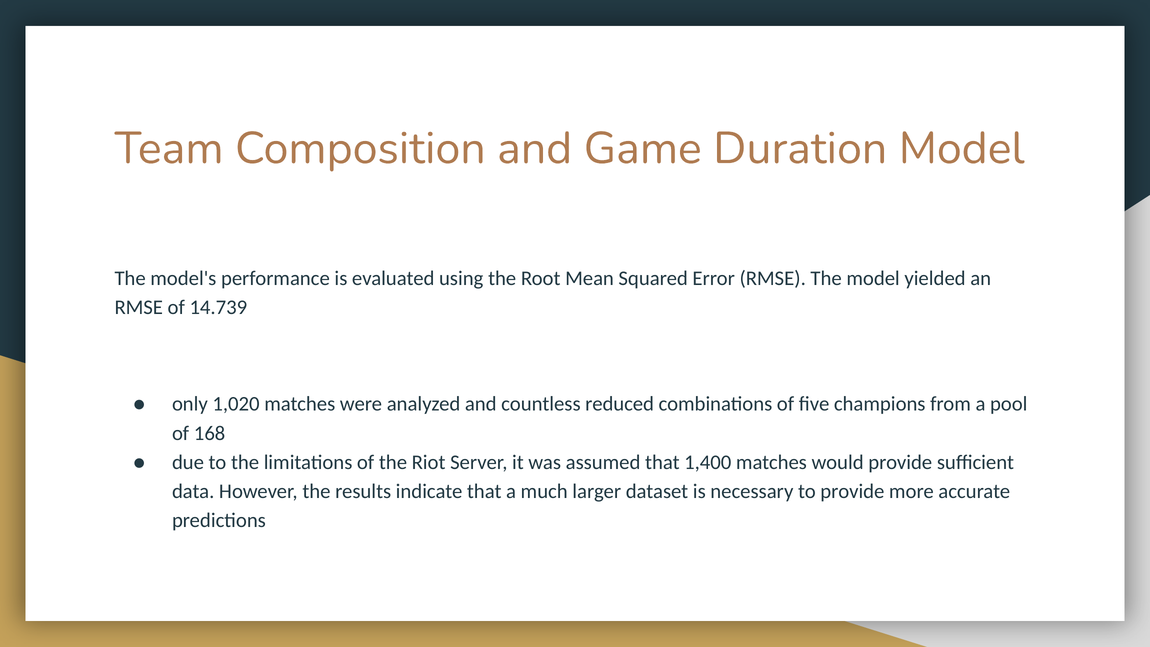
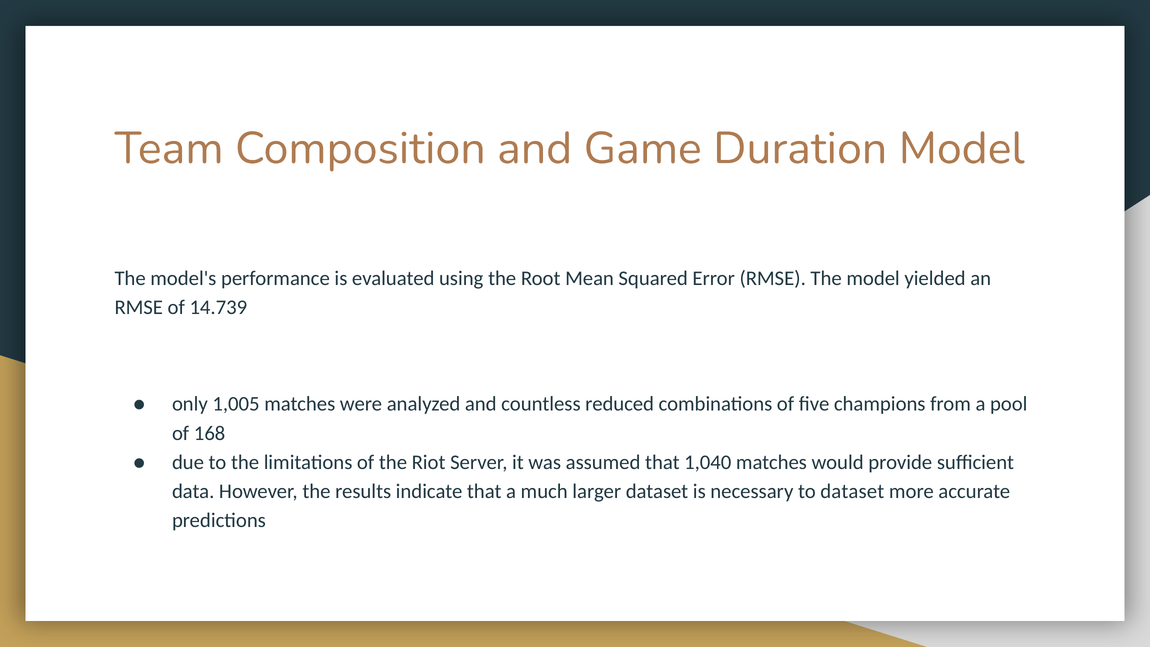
1,020: 1,020 -> 1,005
1,400: 1,400 -> 1,040
to provide: provide -> dataset
